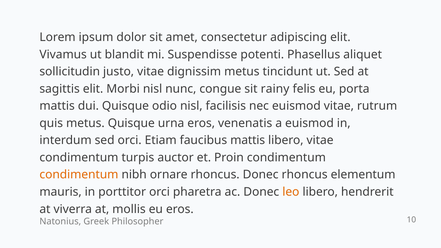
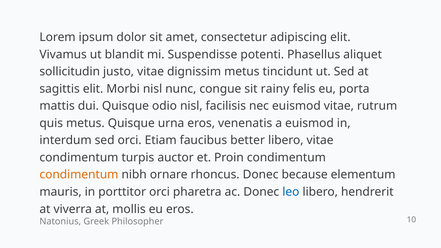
faucibus mattis: mattis -> better
Donec rhoncus: rhoncus -> because
leo colour: orange -> blue
